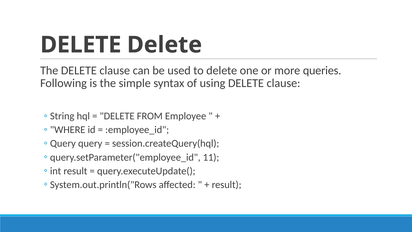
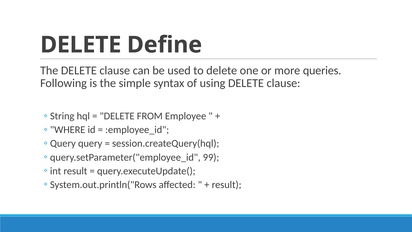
DELETE Delete: Delete -> Define
11: 11 -> 99
